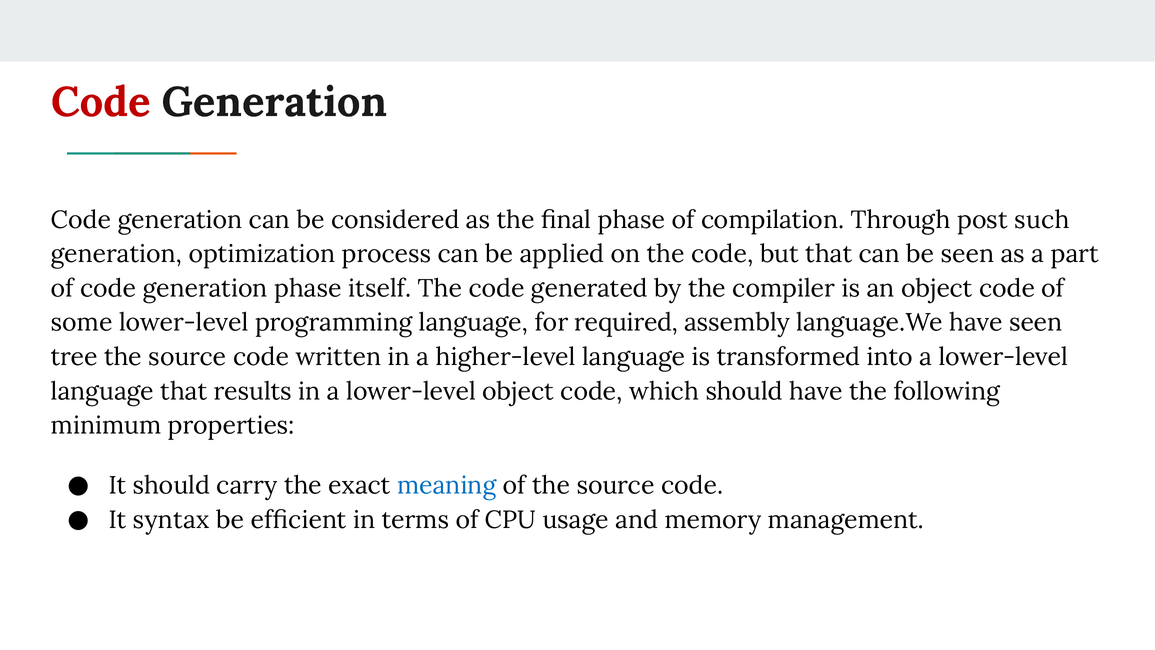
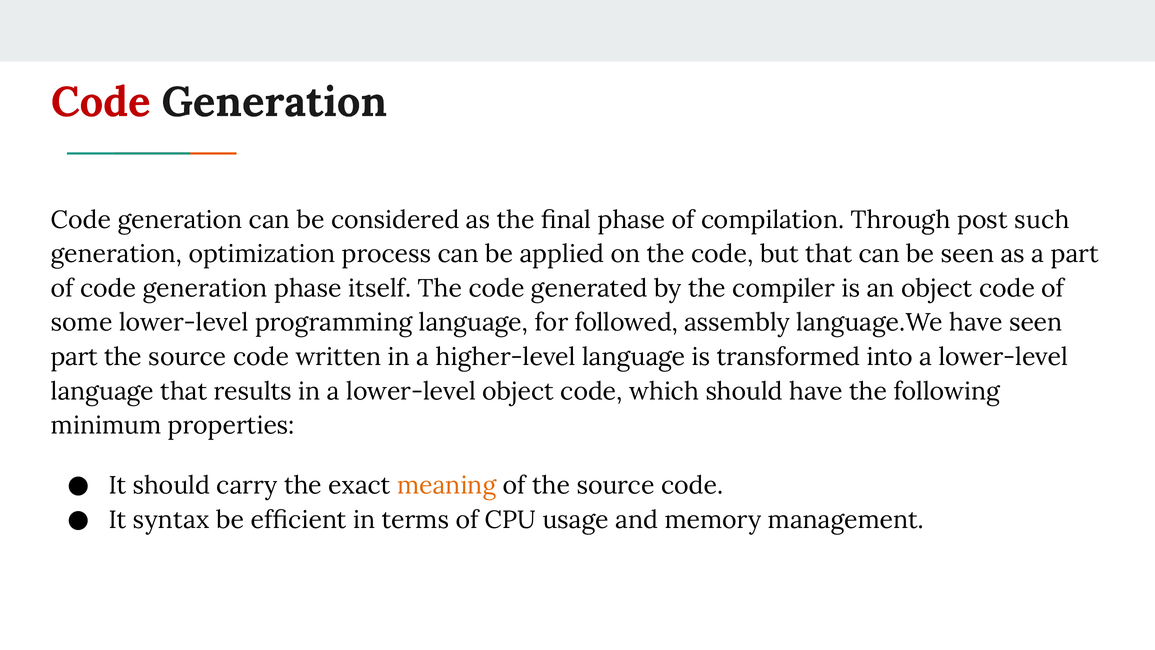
required: required -> followed
tree at (74, 357): tree -> part
meaning colour: blue -> orange
